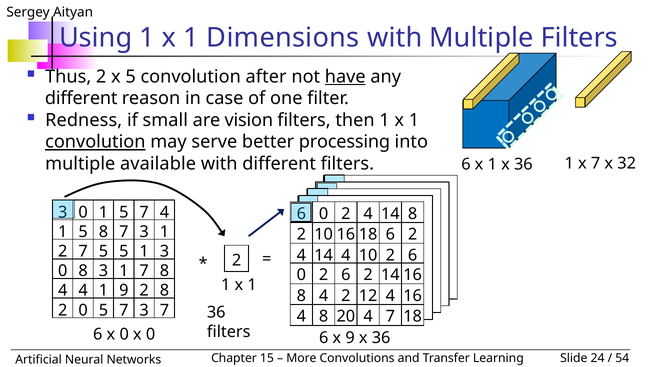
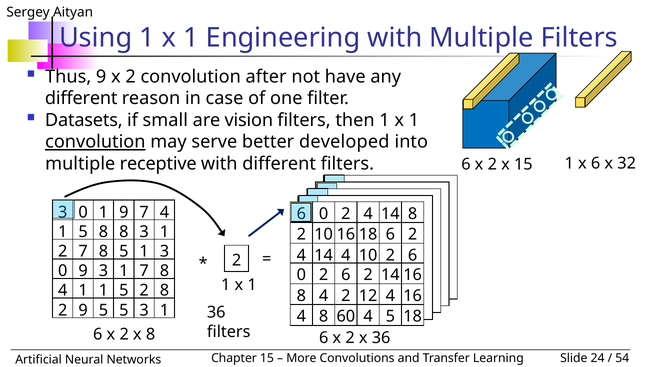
Dimensions: Dimensions -> Engineering
Thus 2: 2 -> 9
5 at (131, 77): 5 -> 2
have underline: present -> none
Redness: Redness -> Datasets
processing: processing -> developed
available: available -> receptive
1 at (492, 164): 1 -> 2
36 at (523, 164): 36 -> 15
x 7: 7 -> 6
0 1 5: 5 -> 9
8 7: 7 -> 8
2 7 5: 5 -> 8
0 8: 8 -> 9
4 at (83, 290): 4 -> 1
9 at (124, 290): 9 -> 5
2 0: 0 -> 9
7 at (124, 310): 7 -> 5
7 at (165, 310): 7 -> 1
20: 20 -> 60
4 7: 7 -> 5
0 at (124, 334): 0 -> 2
0 at (151, 334): 0 -> 8
9 at (350, 338): 9 -> 2
